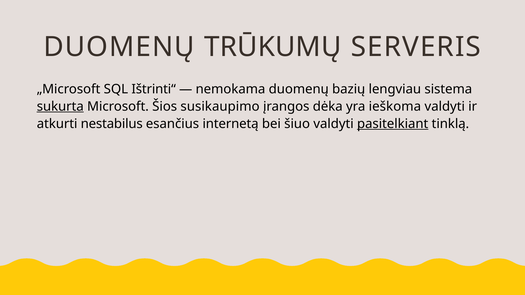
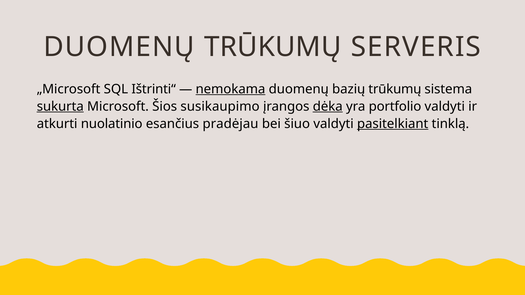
nemokama underline: none -> present
bazių lengviau: lengviau -> trūkumų
dėka underline: none -> present
ieškoma: ieškoma -> portfolio
nestabilus: nestabilus -> nuolatinio
internetą: internetą -> pradėjau
